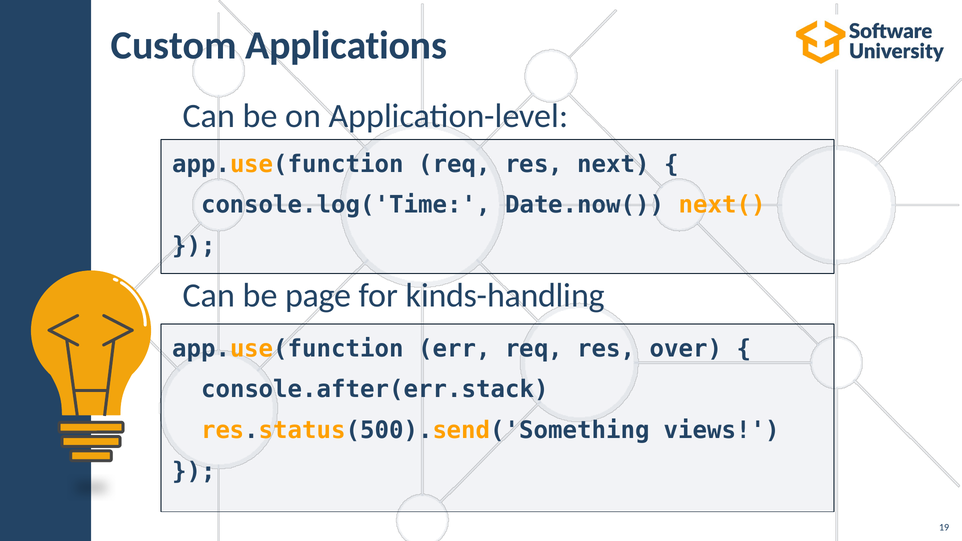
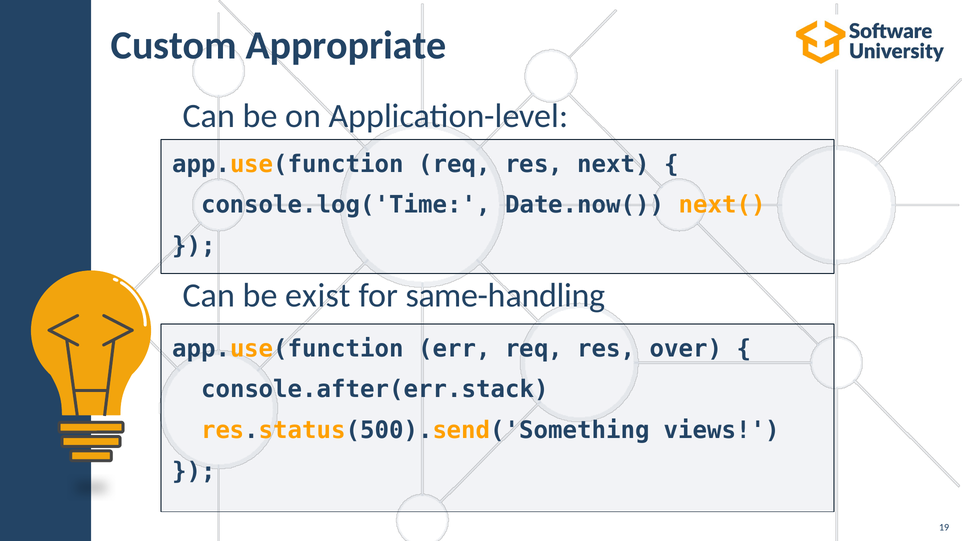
Applications: Applications -> Appropriate
page: page -> exist
kinds-handling: kinds-handling -> same-handling
